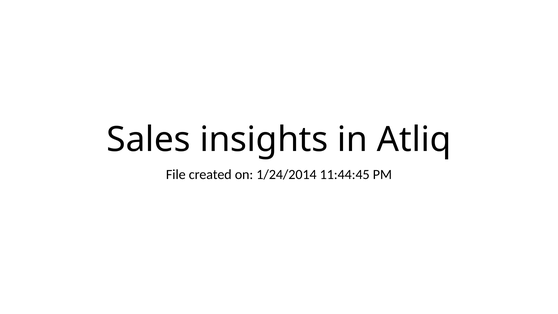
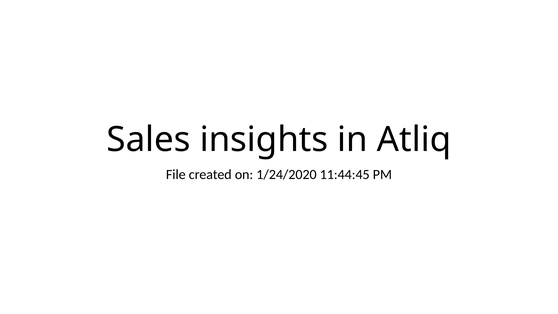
1/24/2014: 1/24/2014 -> 1/24/2020
